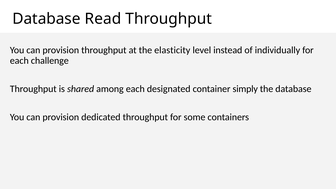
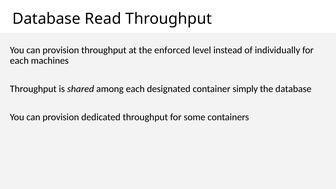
elasticity: elasticity -> enforced
challenge: challenge -> machines
